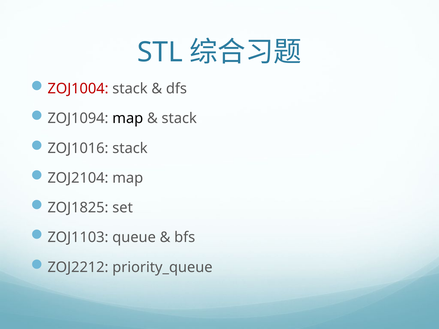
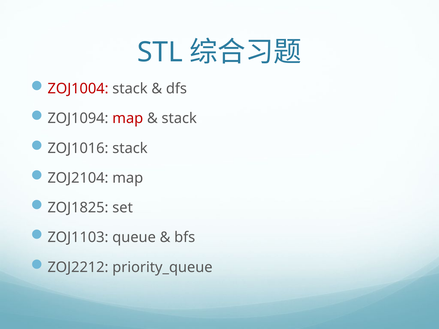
map at (128, 119) colour: black -> red
